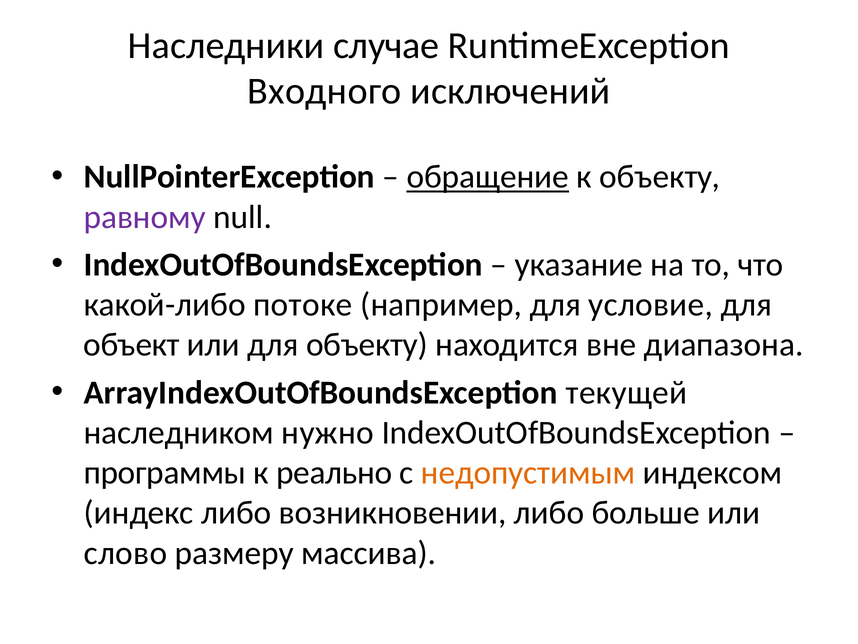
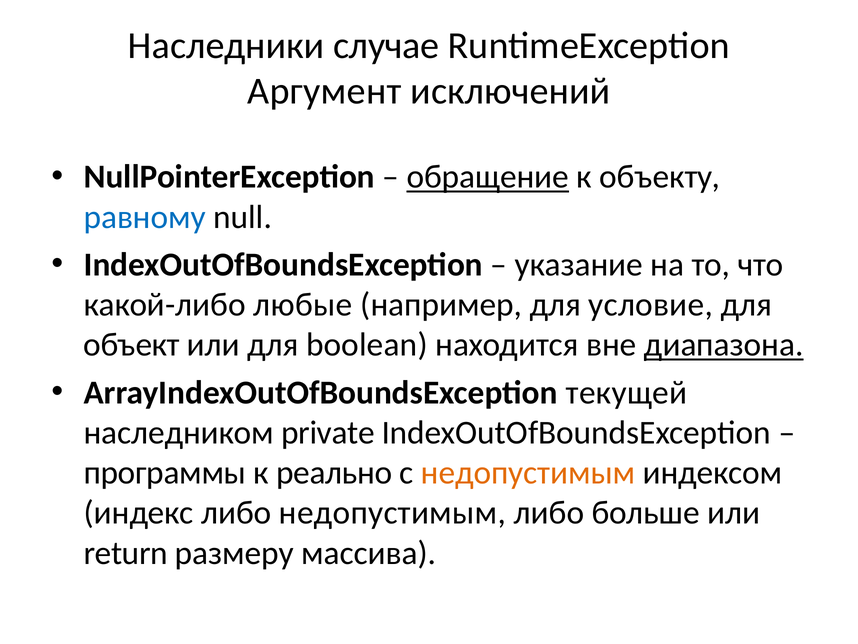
Входного: Входного -> Аргумент
равному colour: purple -> blue
потоке: потоке -> любые
для объекту: объекту -> boolean
диапазона underline: none -> present
нужно: нужно -> private
либо возникновении: возникновении -> недопустимым
слово: слово -> return
